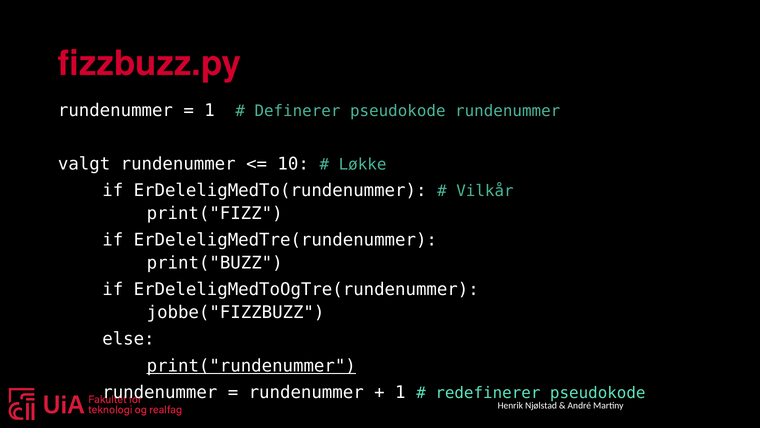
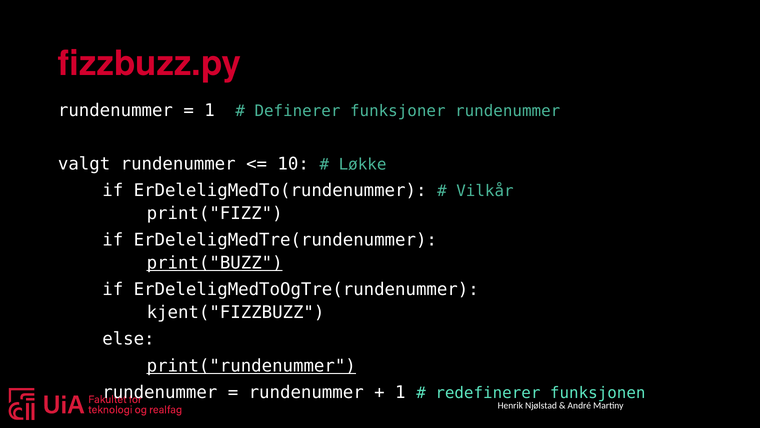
Definerer pseudokode: pseudokode -> funksjoner
print("BUZZ underline: none -> present
jobbe("FIZZBUZZ: jobbe("FIZZBUZZ -> kjent("FIZZBUZZ
redefinerer pseudokode: pseudokode -> funksjonen
